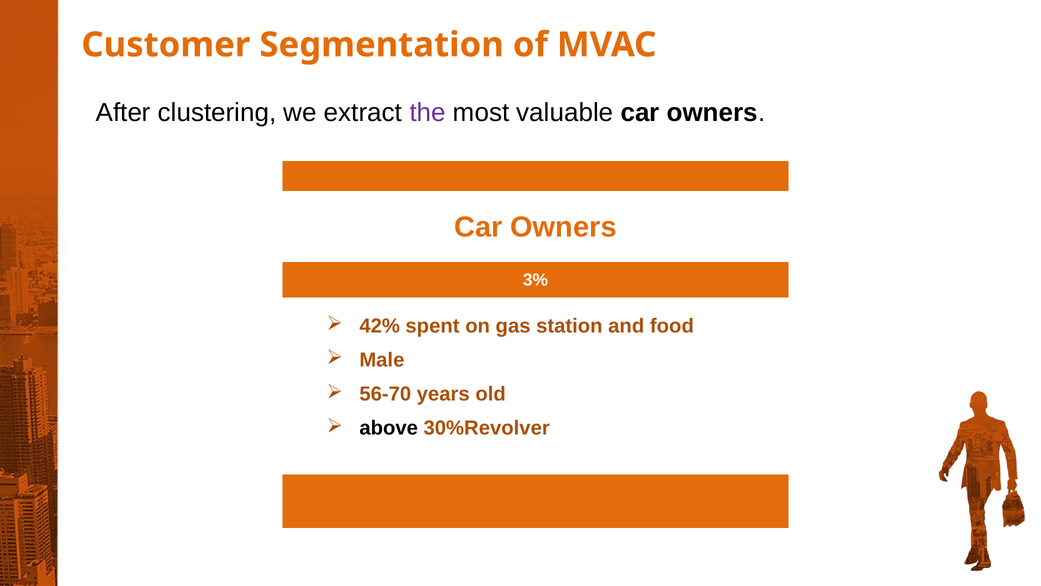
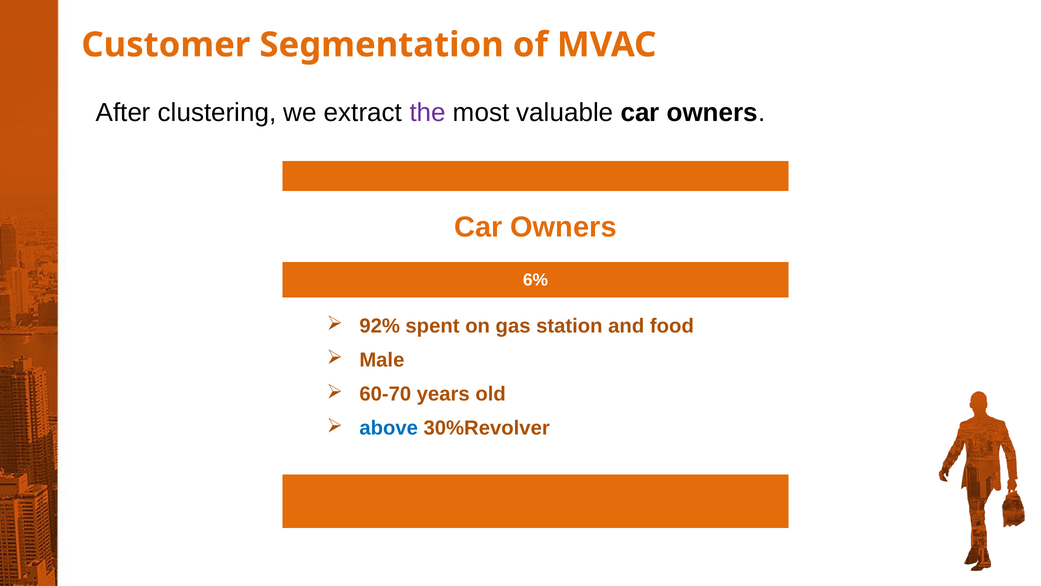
3%: 3% -> 6%
42%: 42% -> 92%
56-70: 56-70 -> 60-70
above colour: black -> blue
